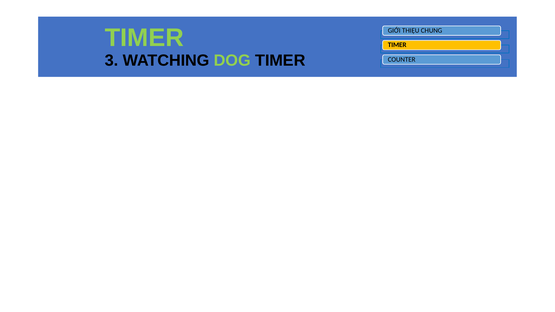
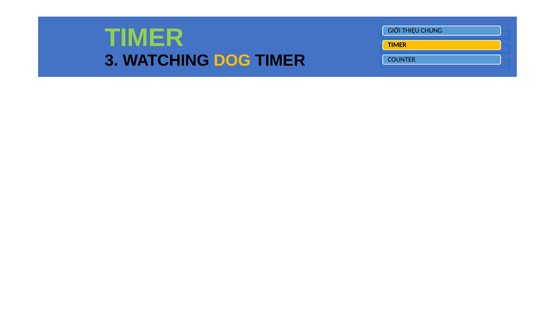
DOG colour: light green -> yellow
